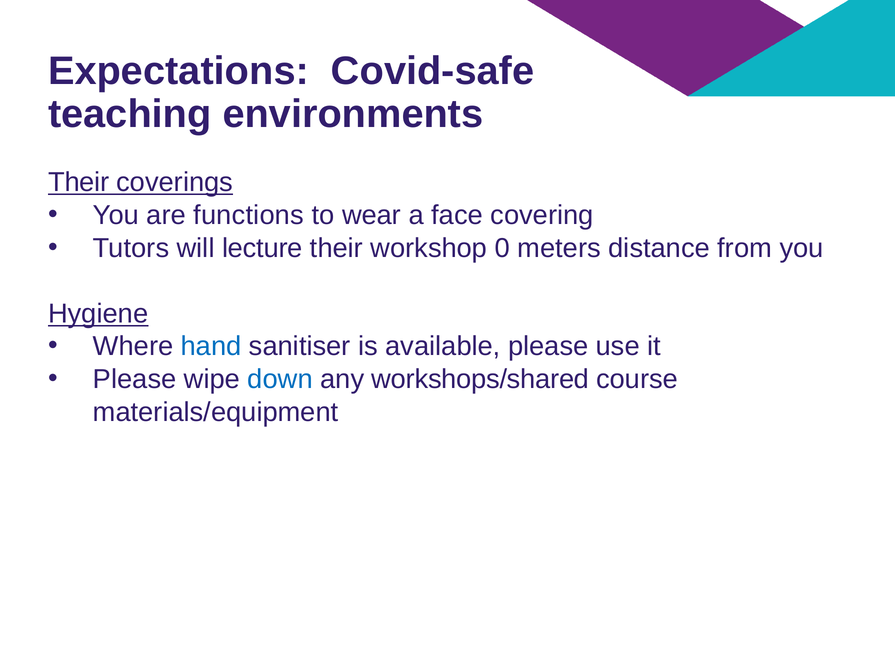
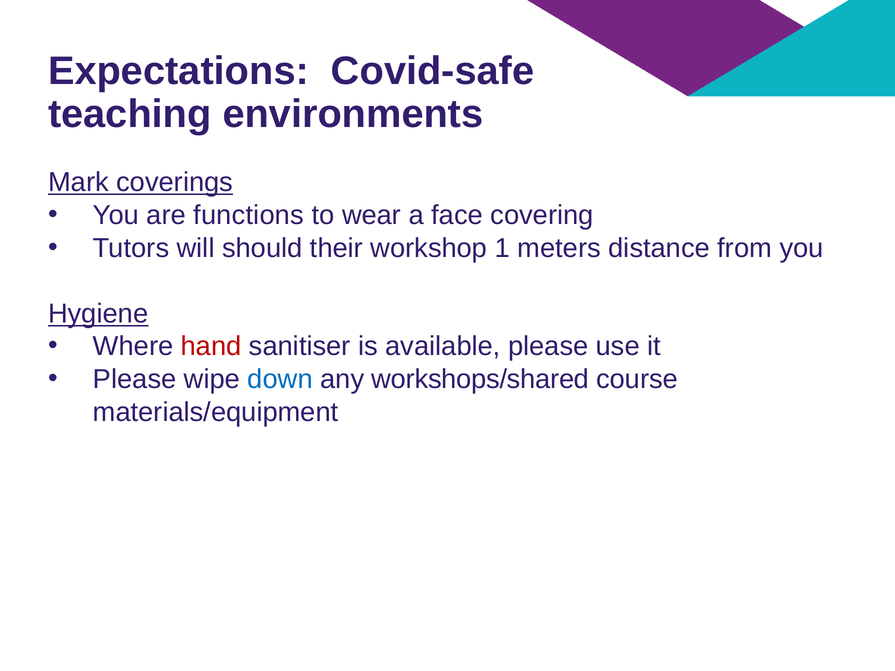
Their at (79, 183): Their -> Mark
lecture: lecture -> should
0: 0 -> 1
hand colour: blue -> red
